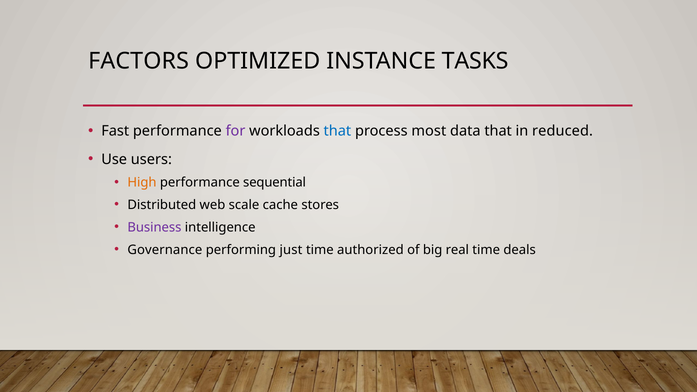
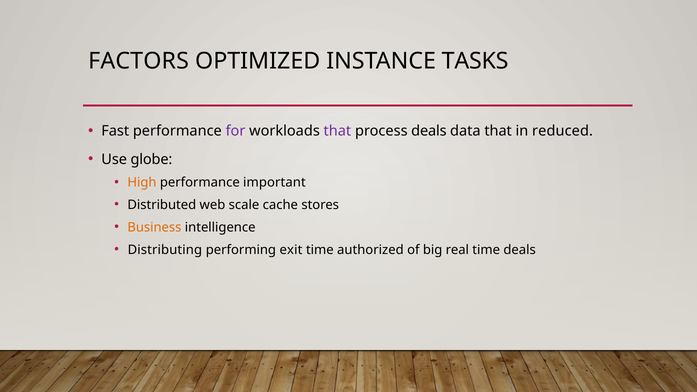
that at (337, 131) colour: blue -> purple
process most: most -> deals
users: users -> globe
sequential: sequential -> important
Business colour: purple -> orange
Governance: Governance -> Distributing
just: just -> exit
